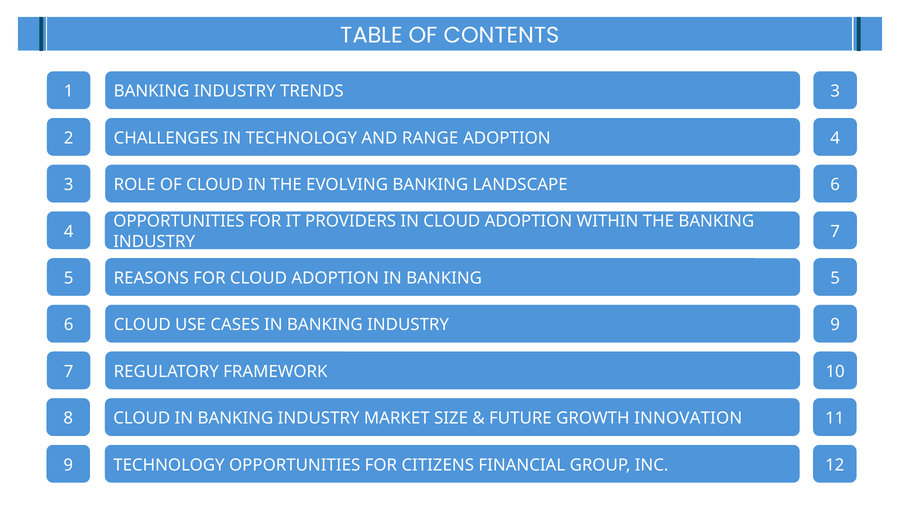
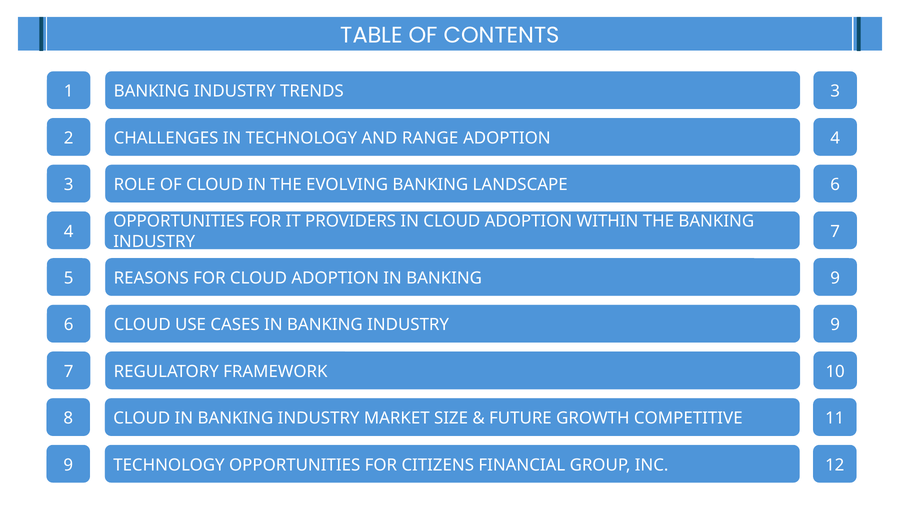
BANKING 5: 5 -> 9
INNOVATION: INNOVATION -> COMPETITIVE
